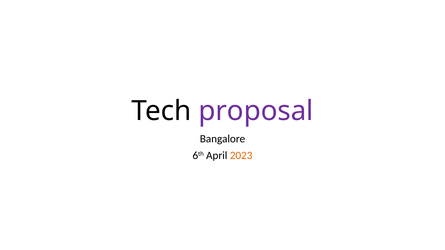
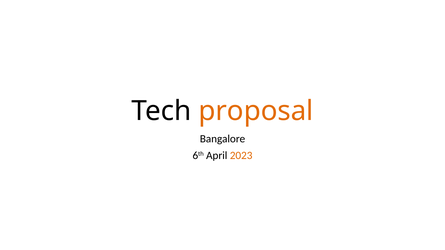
proposal colour: purple -> orange
